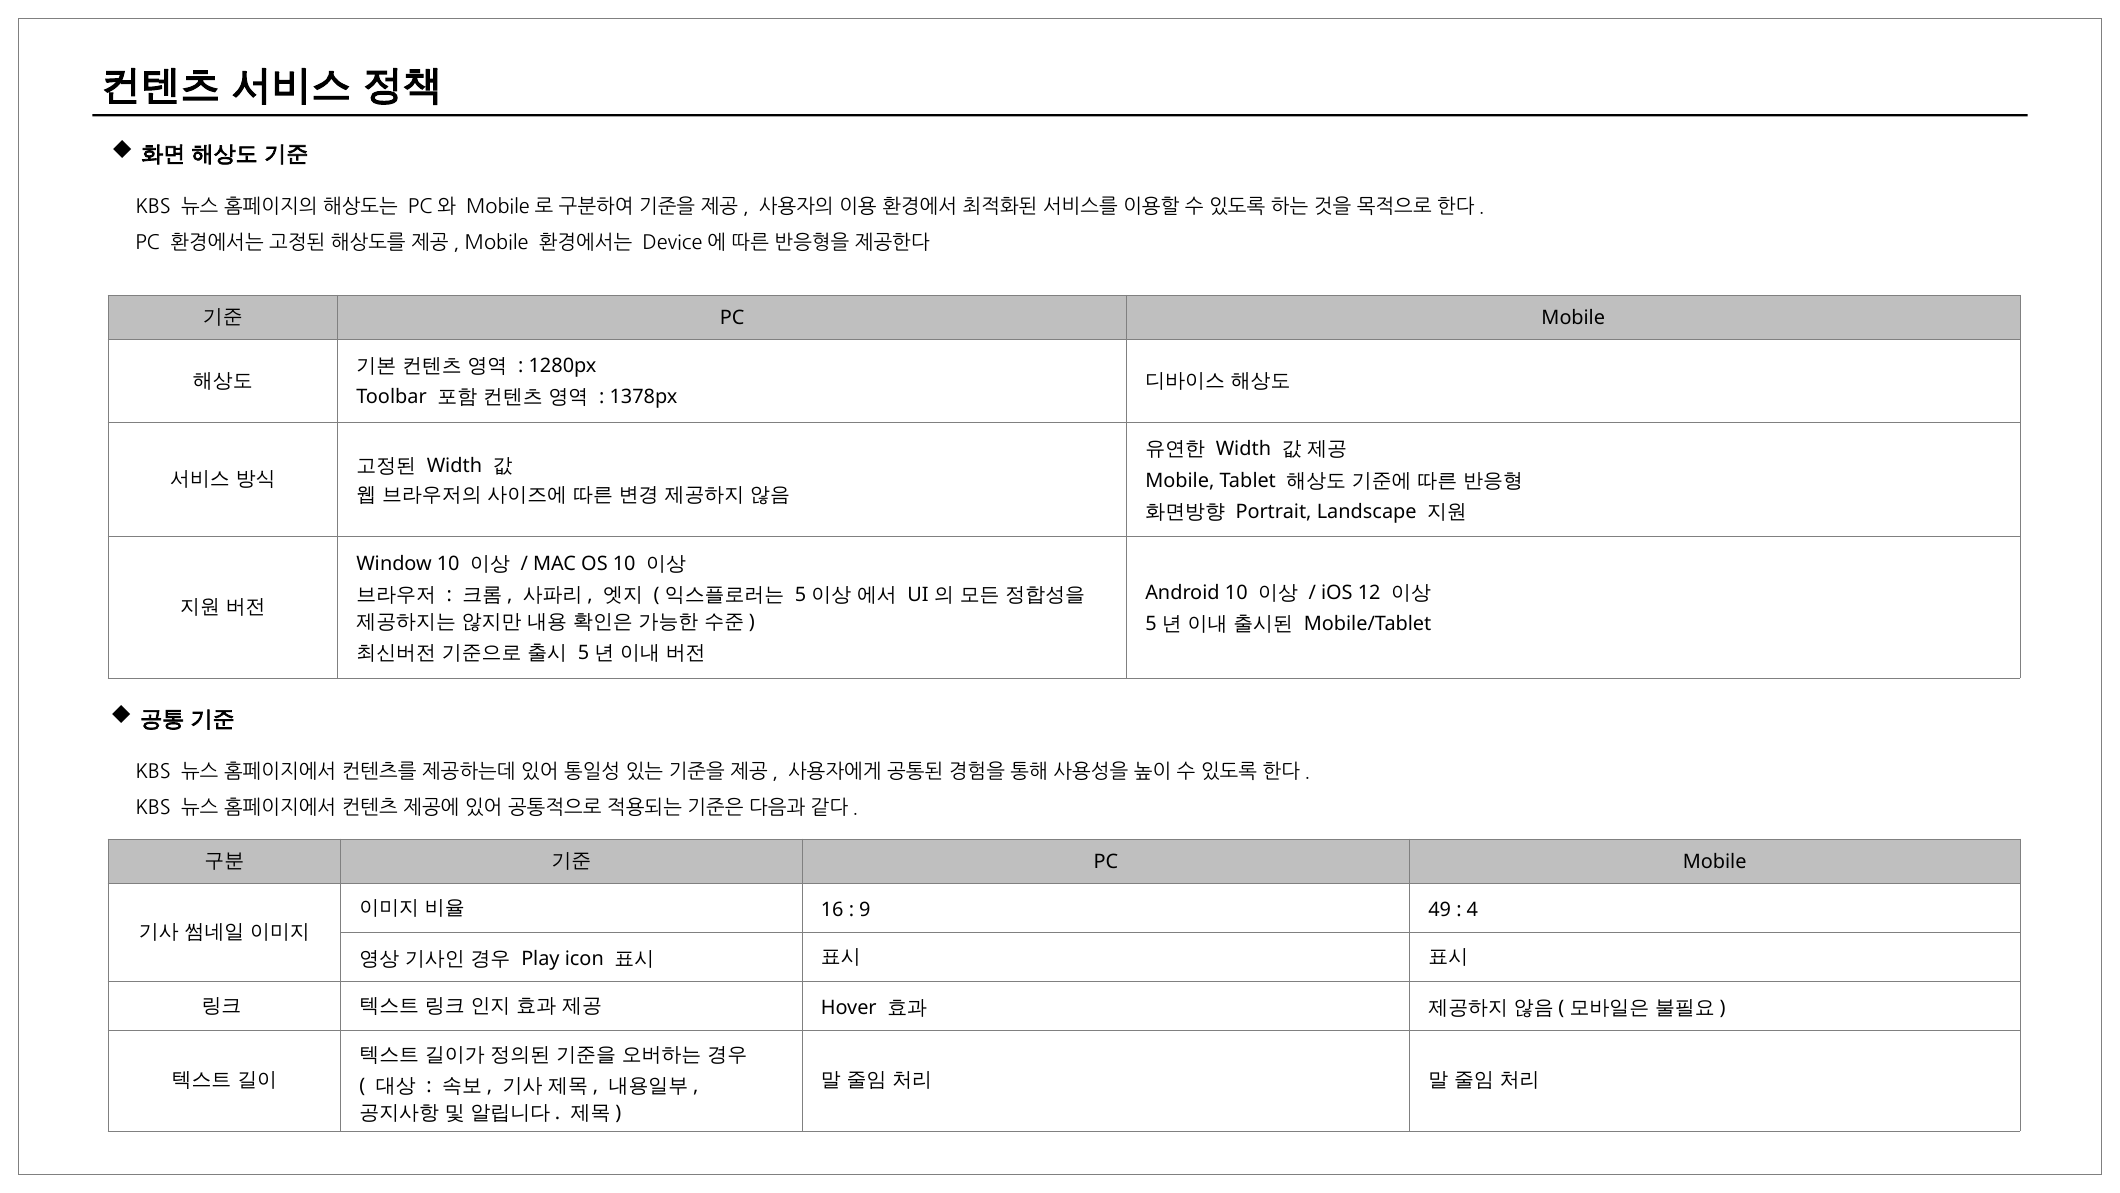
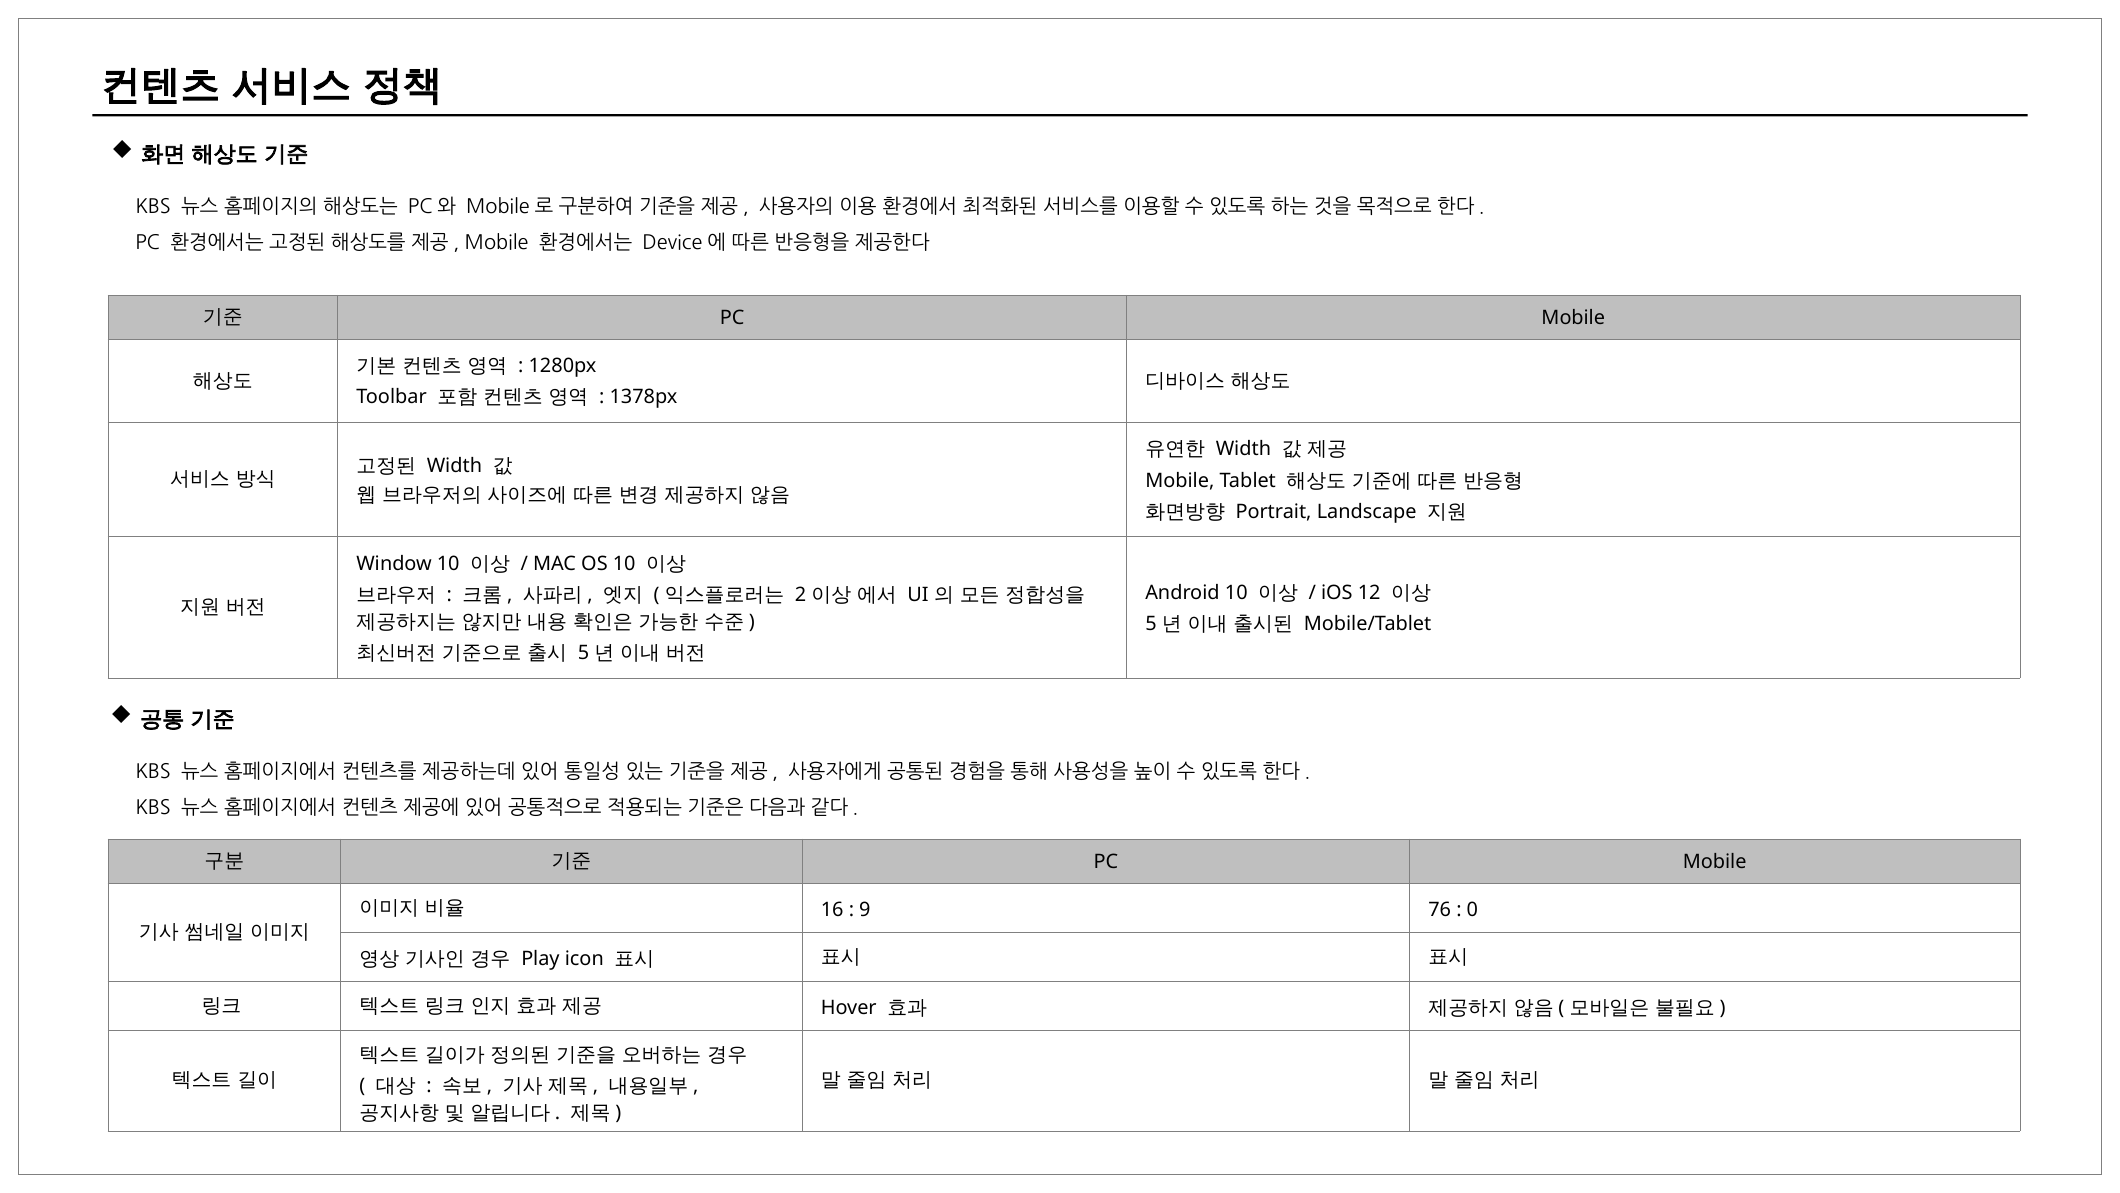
5 at (801, 594): 5 -> 2
49: 49 -> 76
4: 4 -> 0
